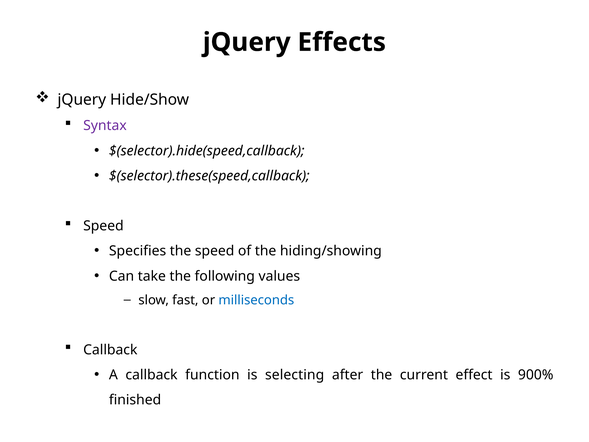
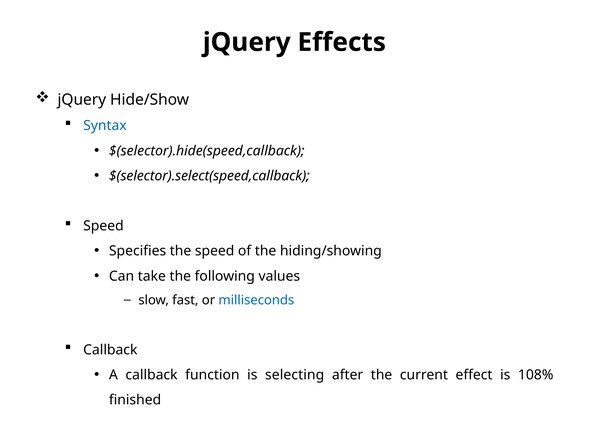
Syntax colour: purple -> blue
$(selector).these(speed,callback: $(selector).these(speed,callback -> $(selector).select(speed,callback
900%: 900% -> 108%
